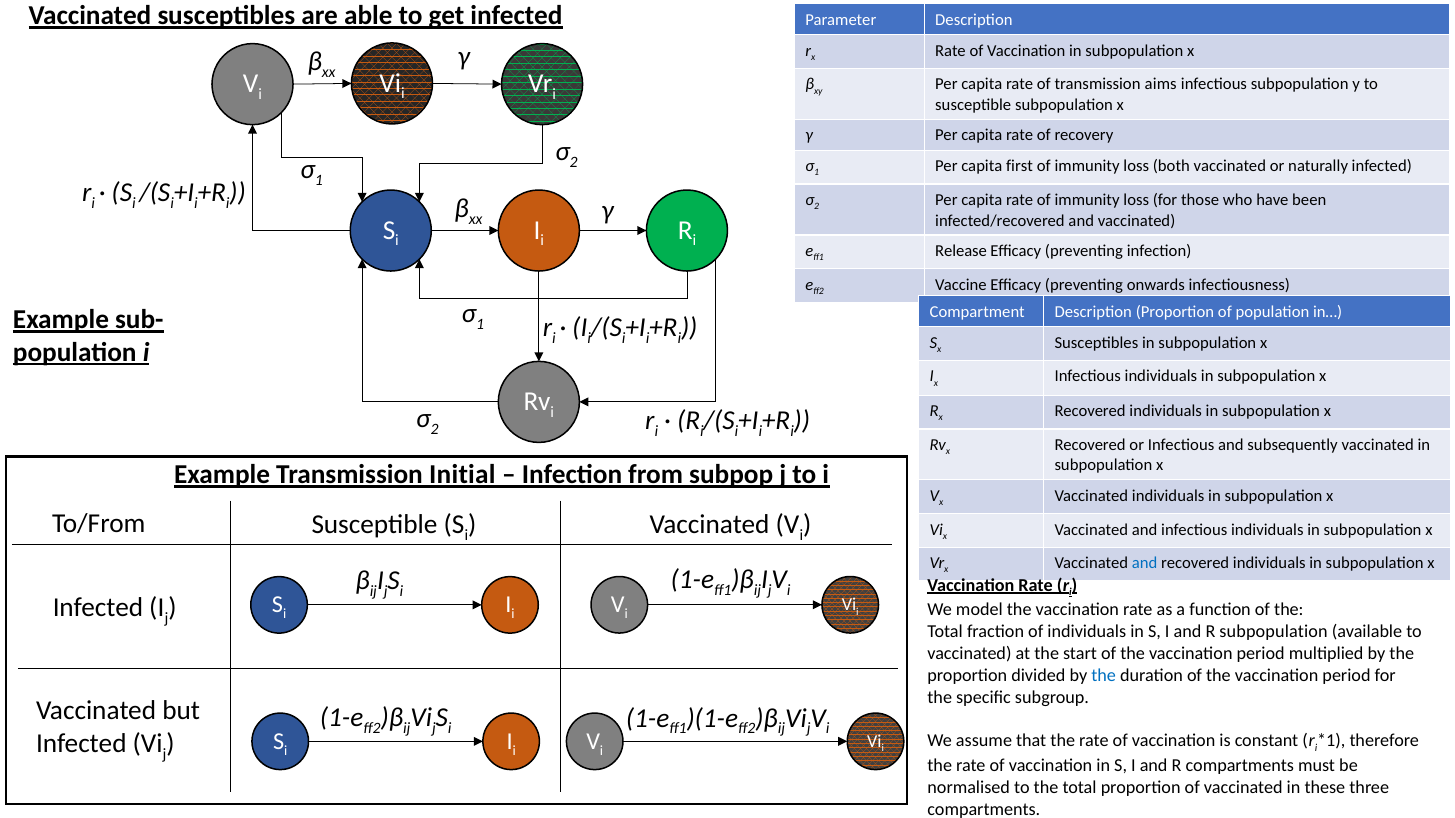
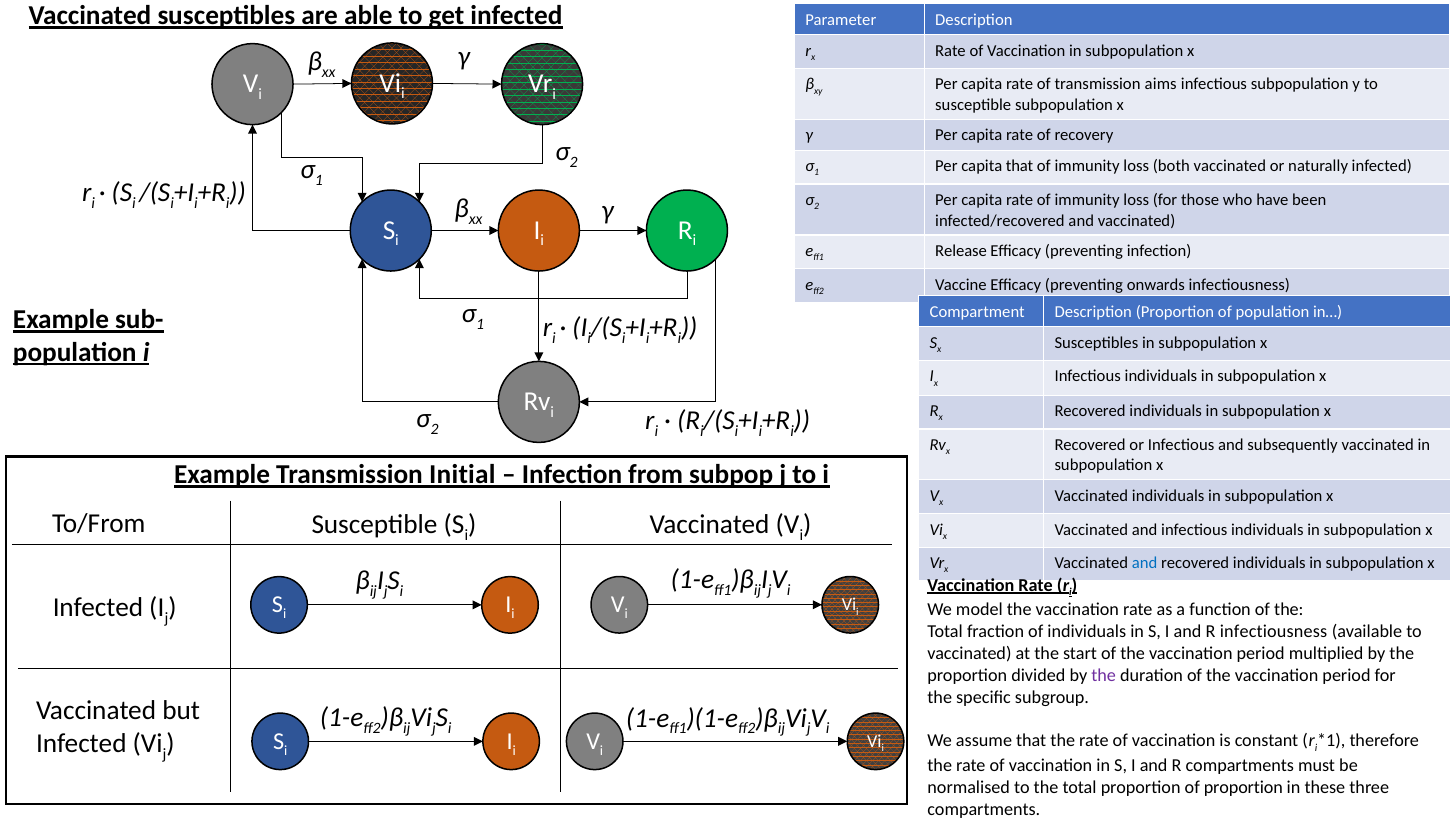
capita first: first -> that
R subpopulation: subpopulation -> infectiousness
the at (1104, 676) colour: blue -> purple
of vaccinated: vaccinated -> proportion
